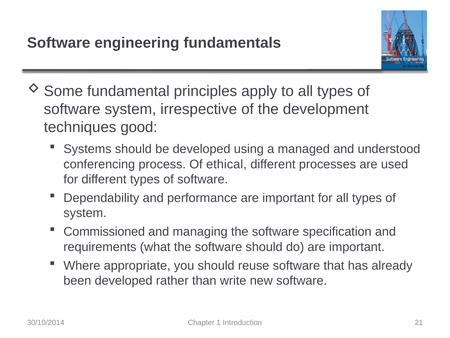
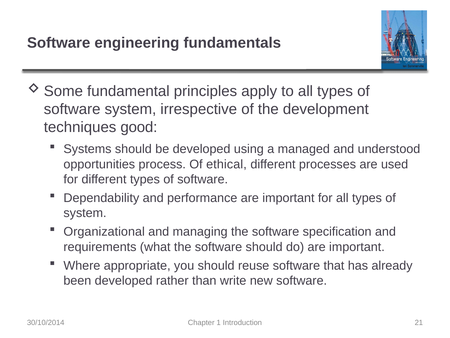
conferencing: conferencing -> opportunities
Commissioned: Commissioned -> Organizational
